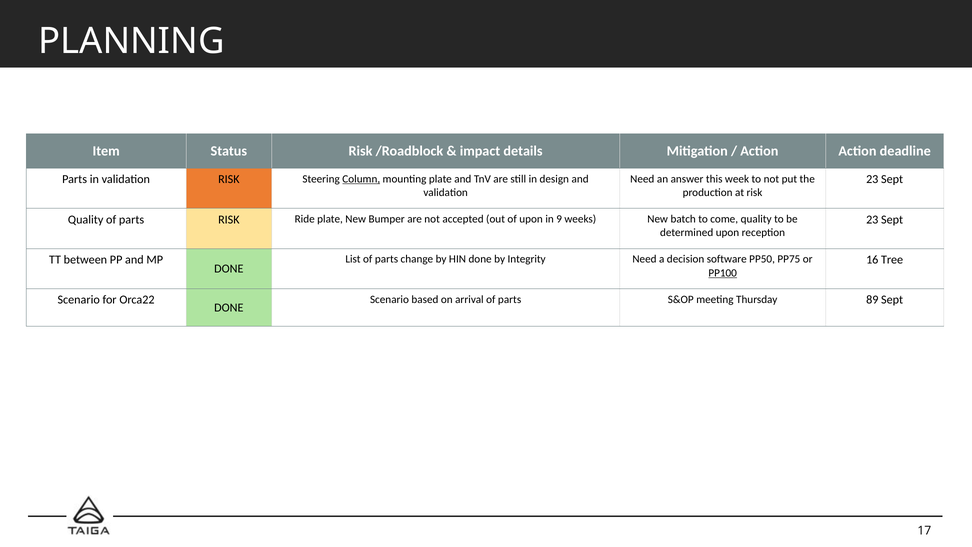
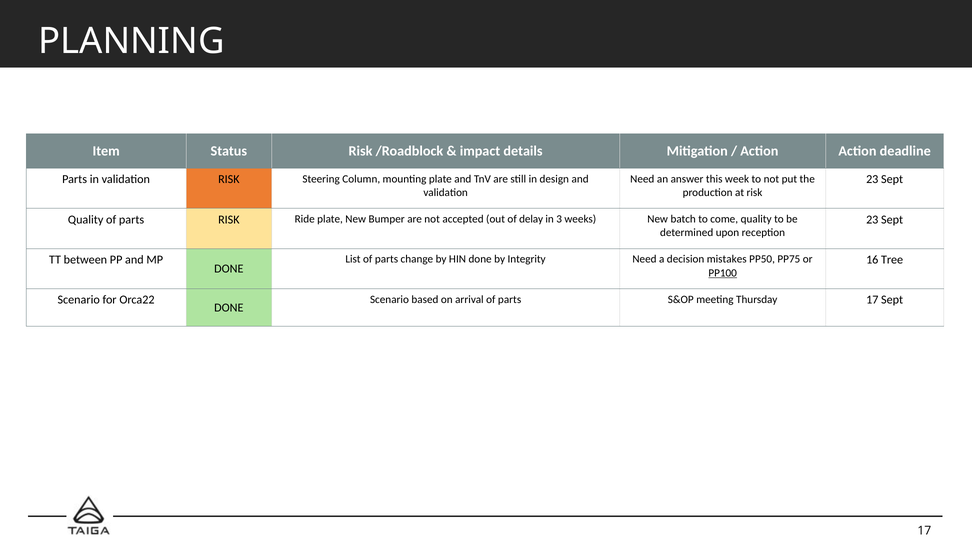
Column underline: present -> none
of upon: upon -> delay
9: 9 -> 3
software: software -> mistakes
Thursday 89: 89 -> 17
